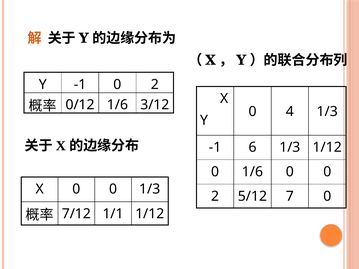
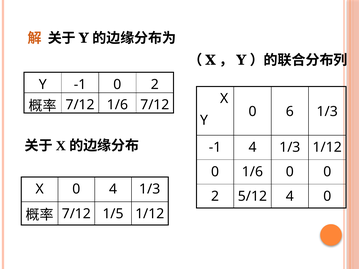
0/12 at (80, 105): 0/12 -> 7/12
1/6 3/12: 3/12 -> 7/12
4: 4 -> 6
-1 6: 6 -> 4
X 0 0: 0 -> 4
5/12 7: 7 -> 4
1/1: 1/1 -> 1/5
